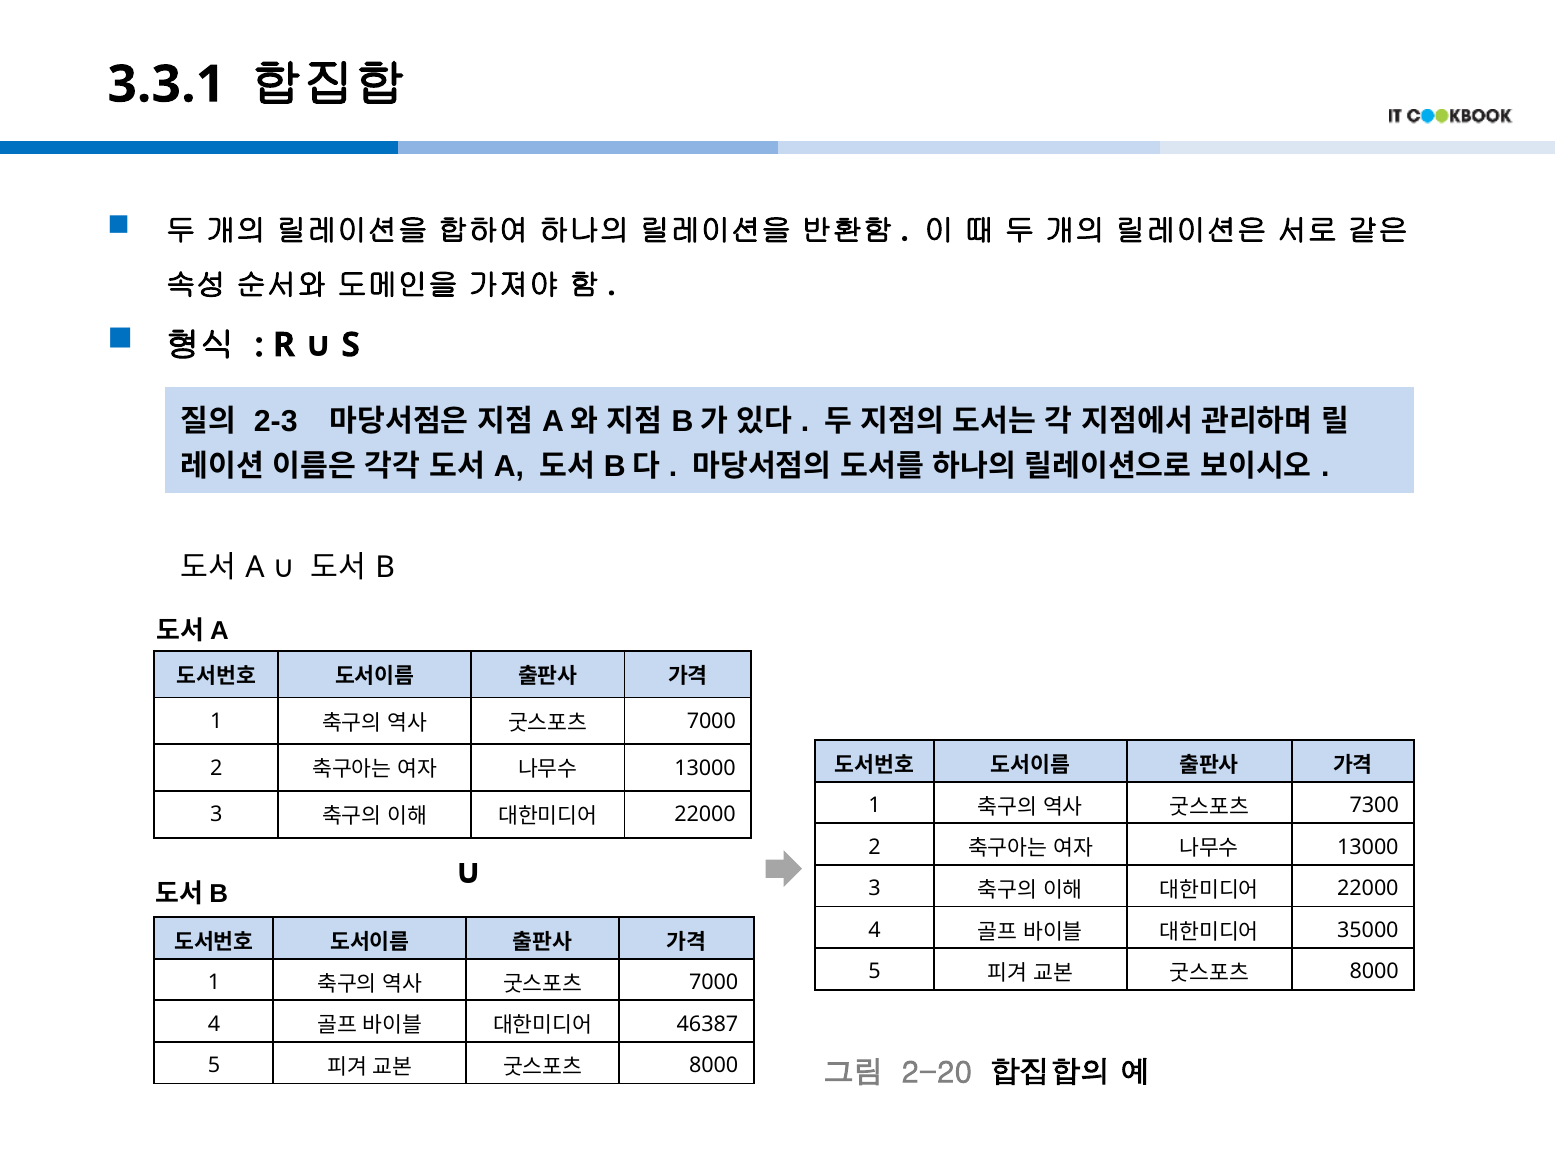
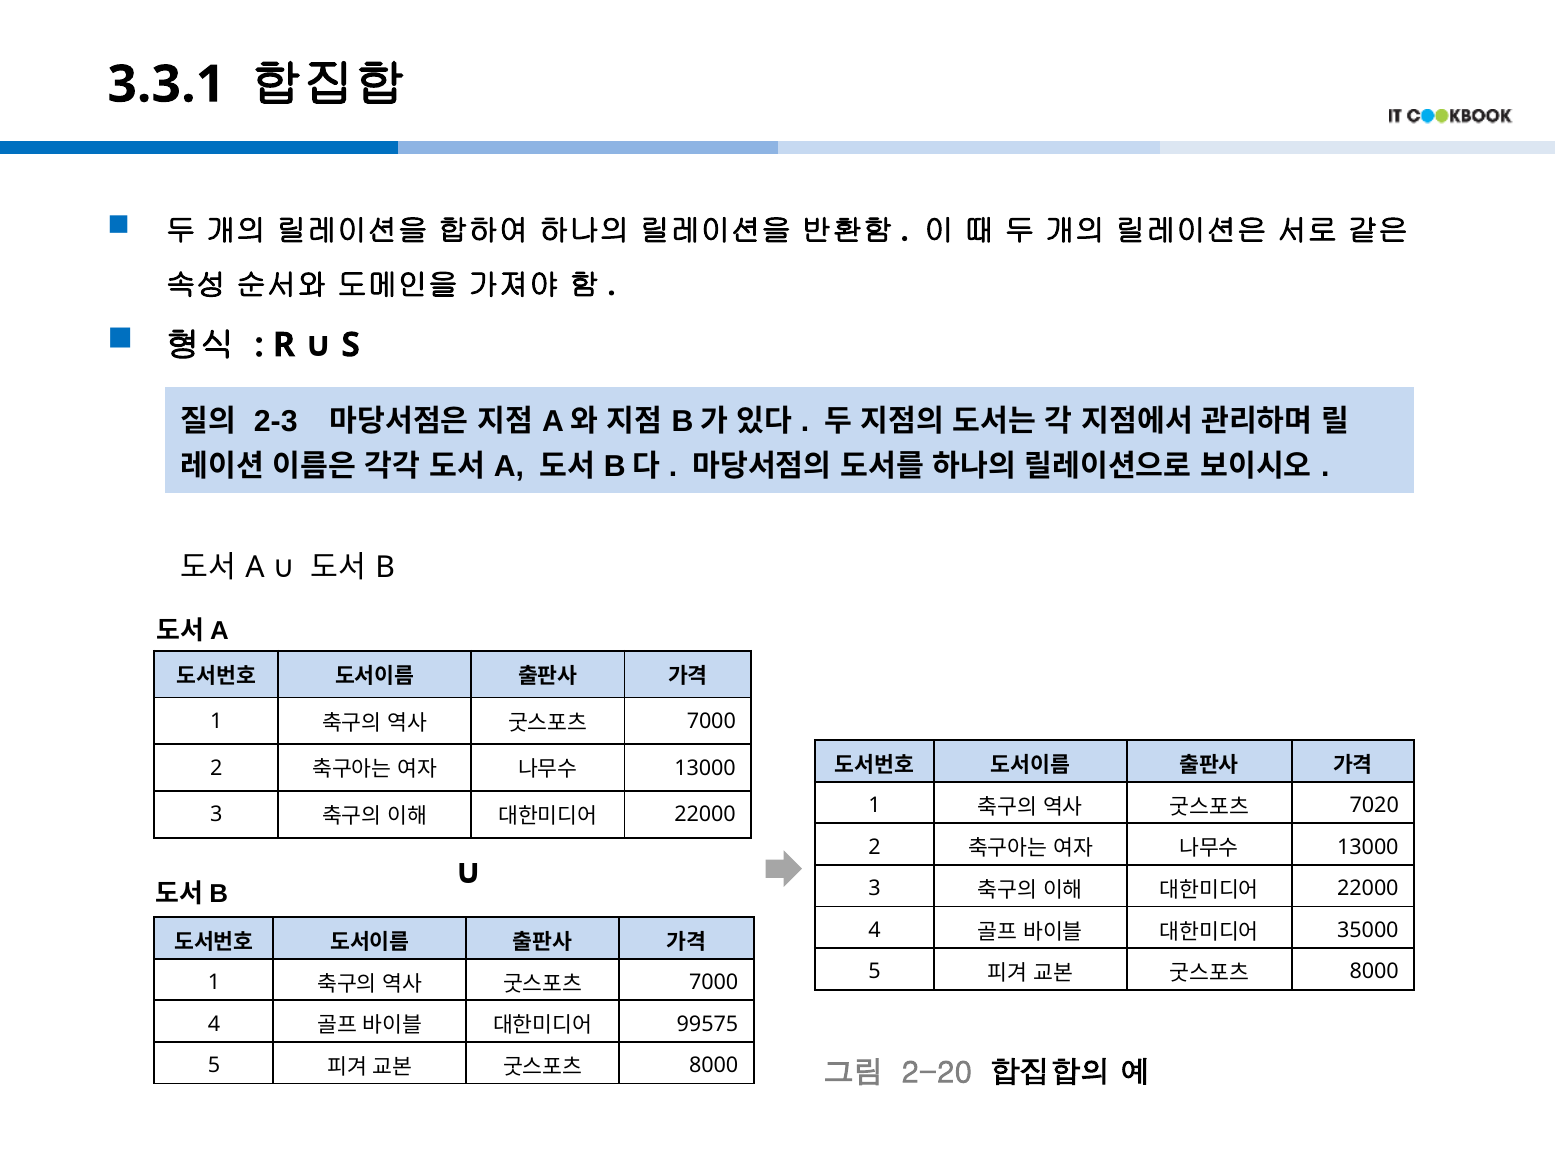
7300: 7300 -> 7020
46387: 46387 -> 99575
